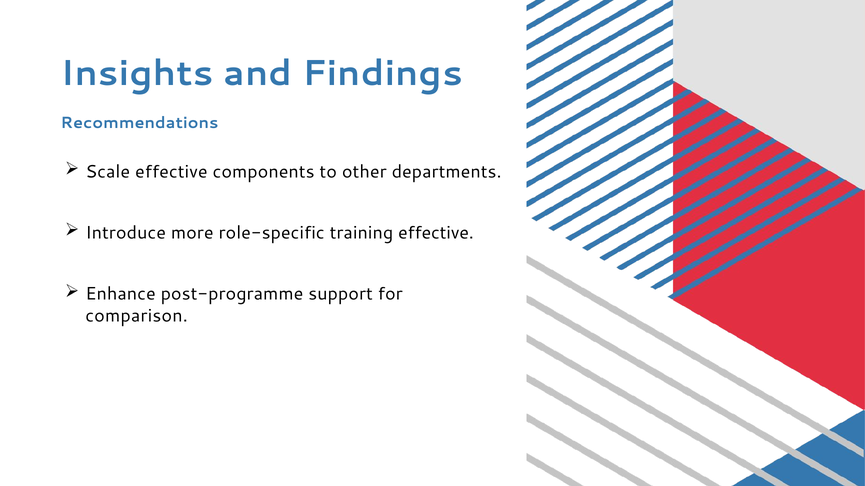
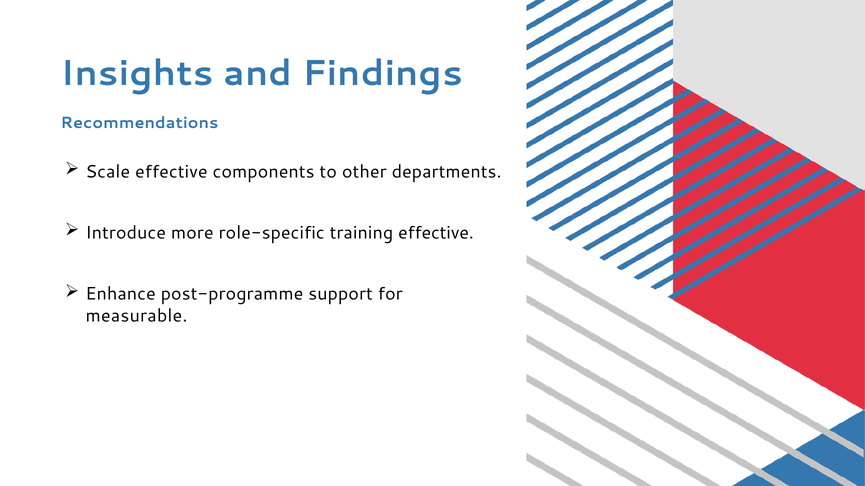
comparison: comparison -> measurable
